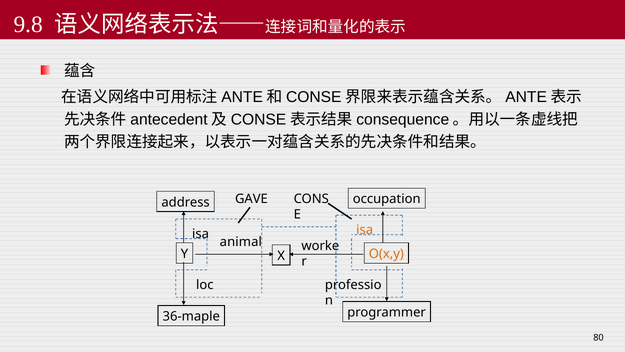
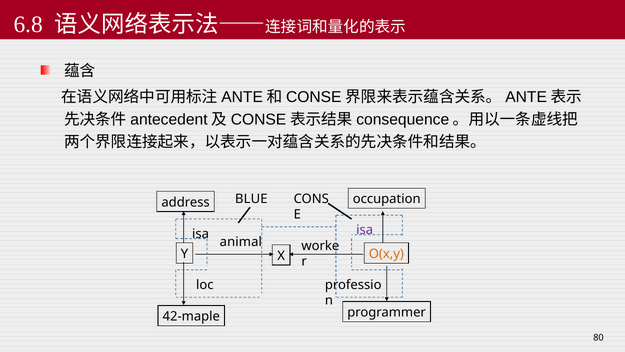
9.8: 9.8 -> 6.8
GAVE: GAVE -> BLUE
isa at (365, 230) colour: orange -> purple
36-maple: 36-maple -> 42-maple
